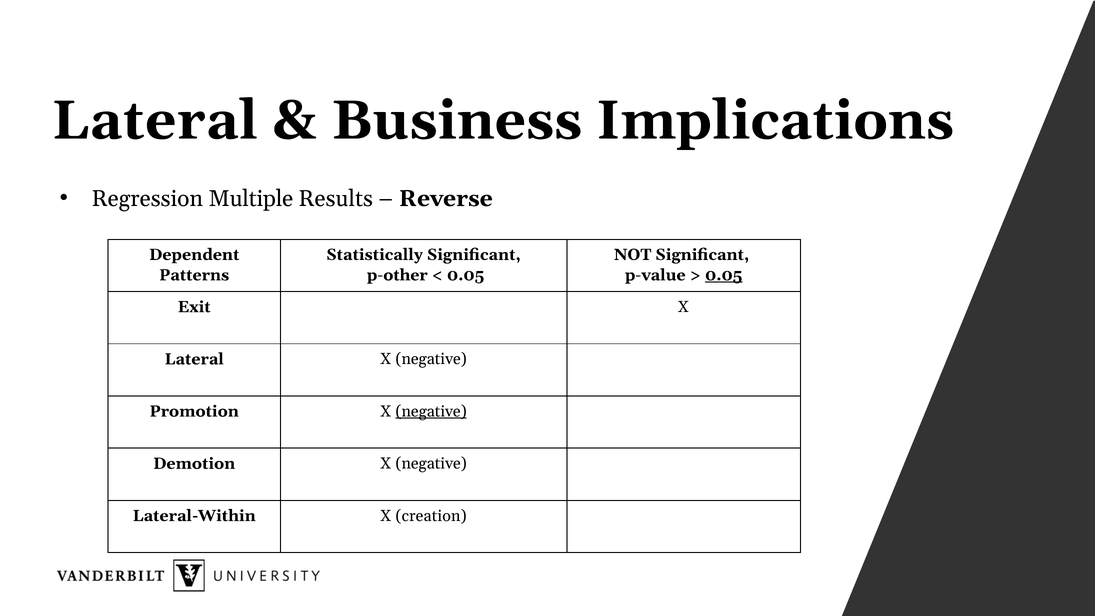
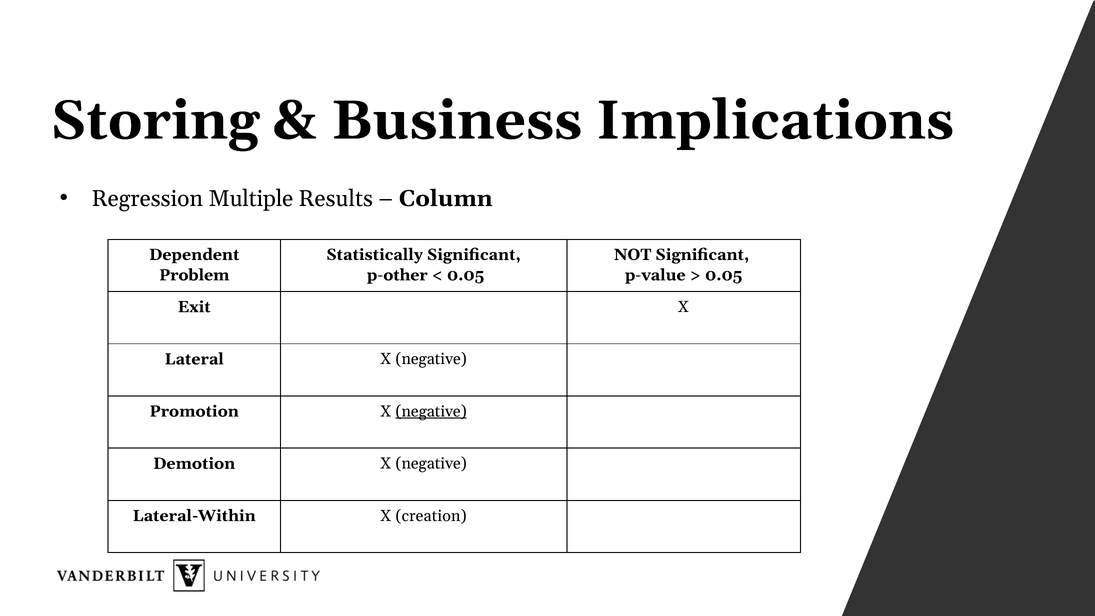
Lateral at (155, 121): Lateral -> Storing
Reverse: Reverse -> Column
Patterns: Patterns -> Problem
0.05 at (724, 275) underline: present -> none
